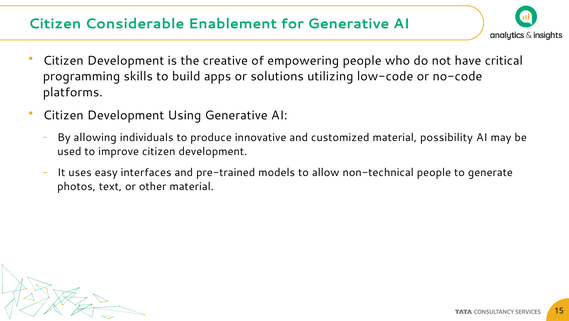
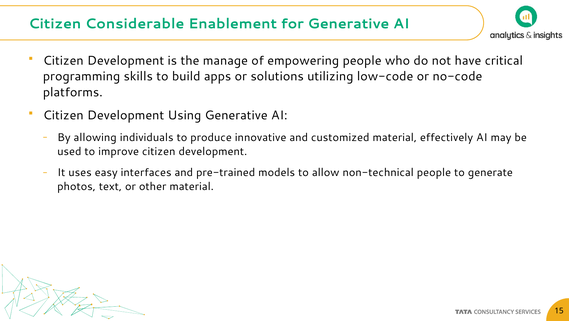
creative: creative -> manage
possibility: possibility -> effectively
